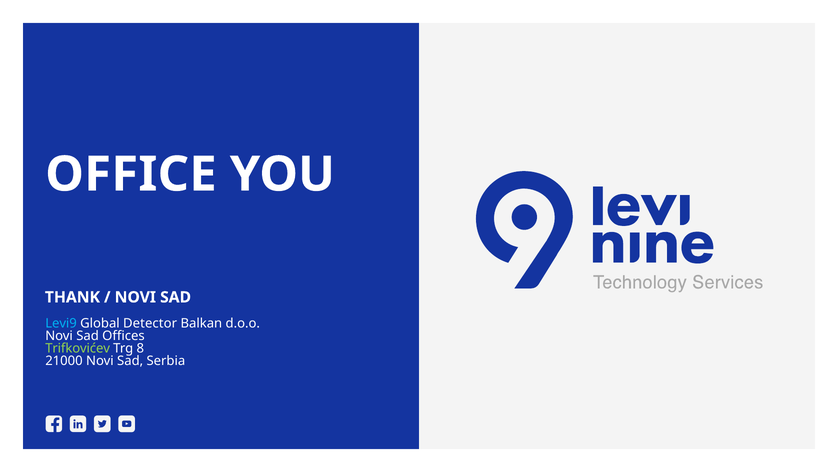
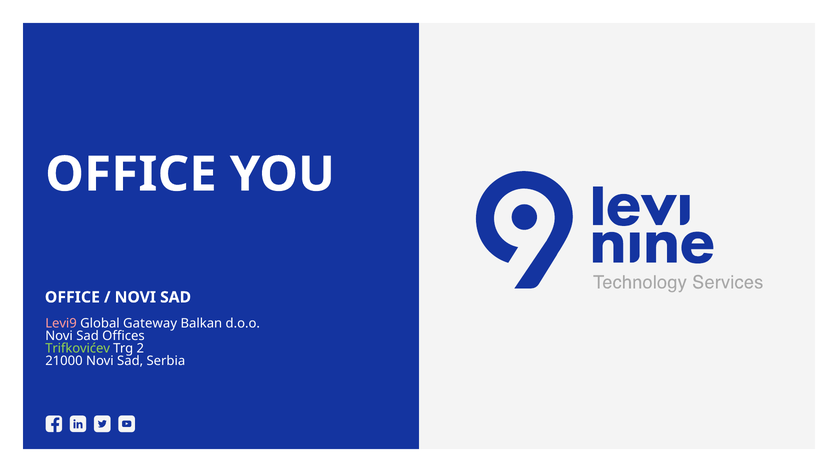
THANK at (72, 297): THANK -> OFFICE
Levi9 colour: light blue -> pink
Detector: Detector -> Gateway
8: 8 -> 2
